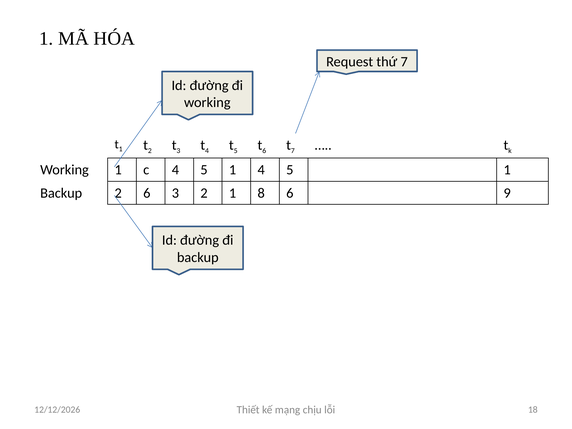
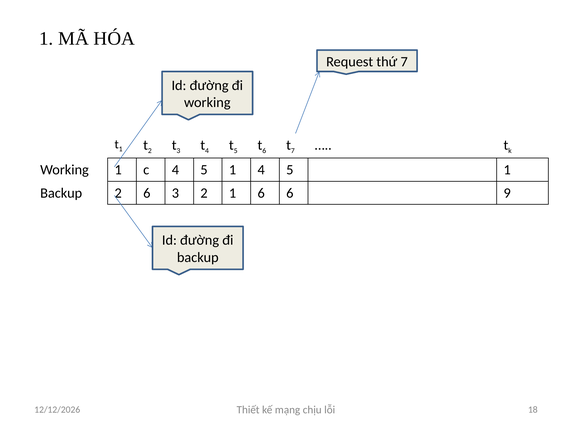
1 8: 8 -> 6
